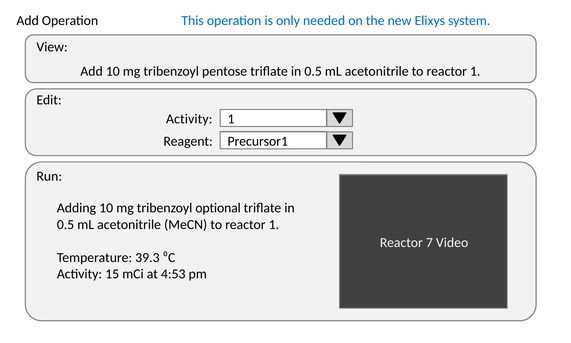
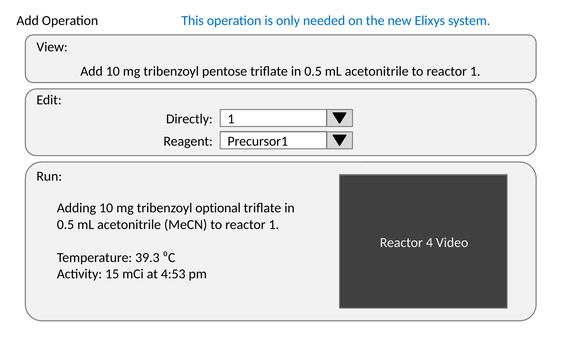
Activity at (189, 119): Activity -> Directly
7: 7 -> 4
